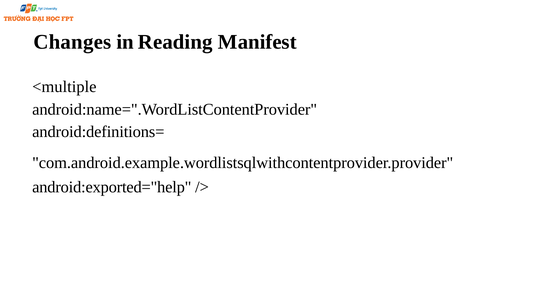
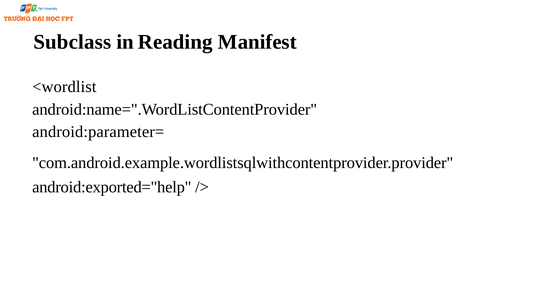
Changes: Changes -> Subclass
<multiple: <multiple -> <wordlist
android:definitions=: android:definitions= -> android:parameter=
